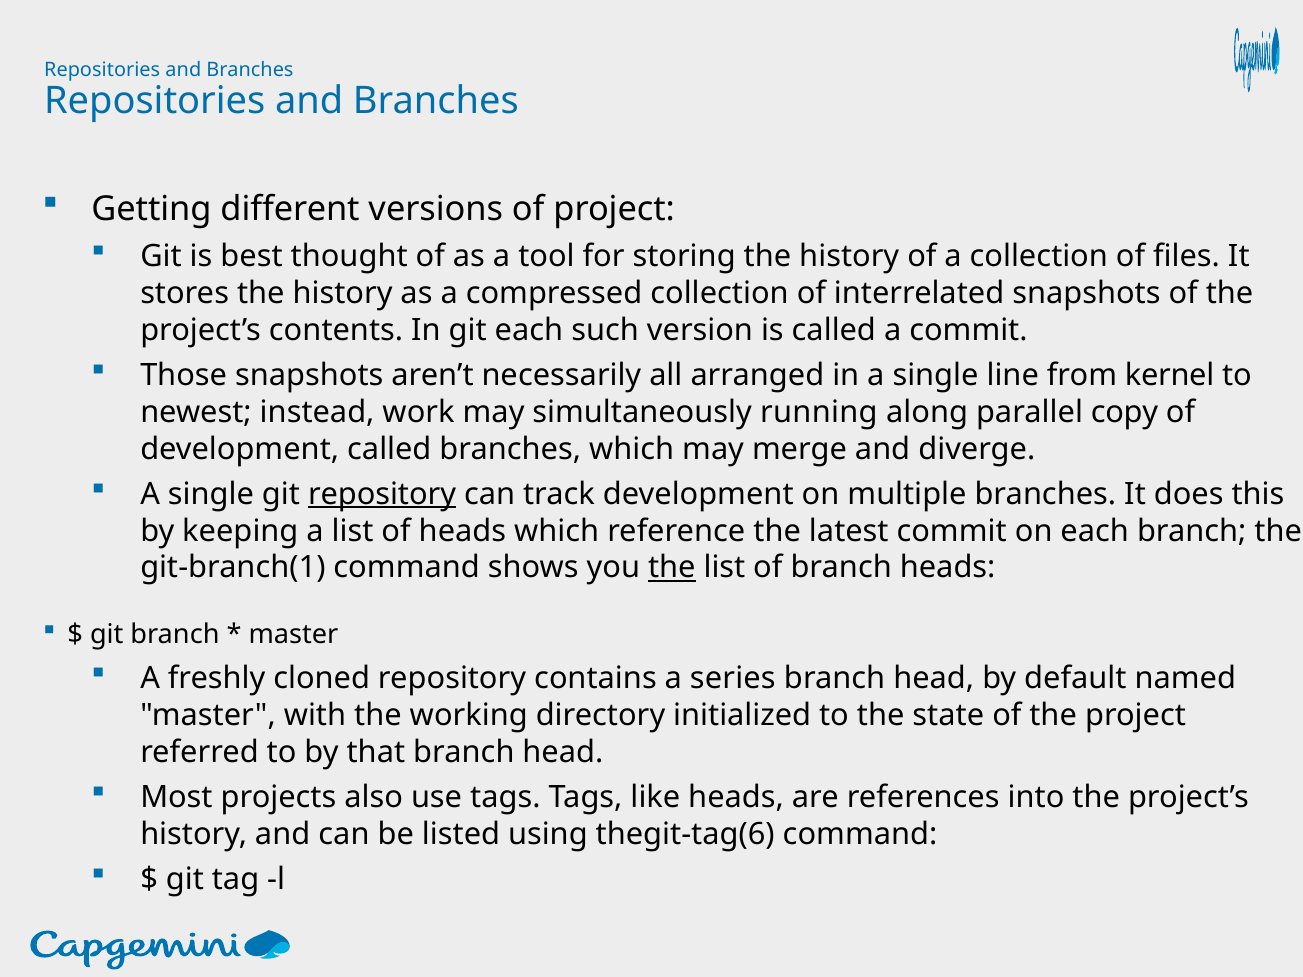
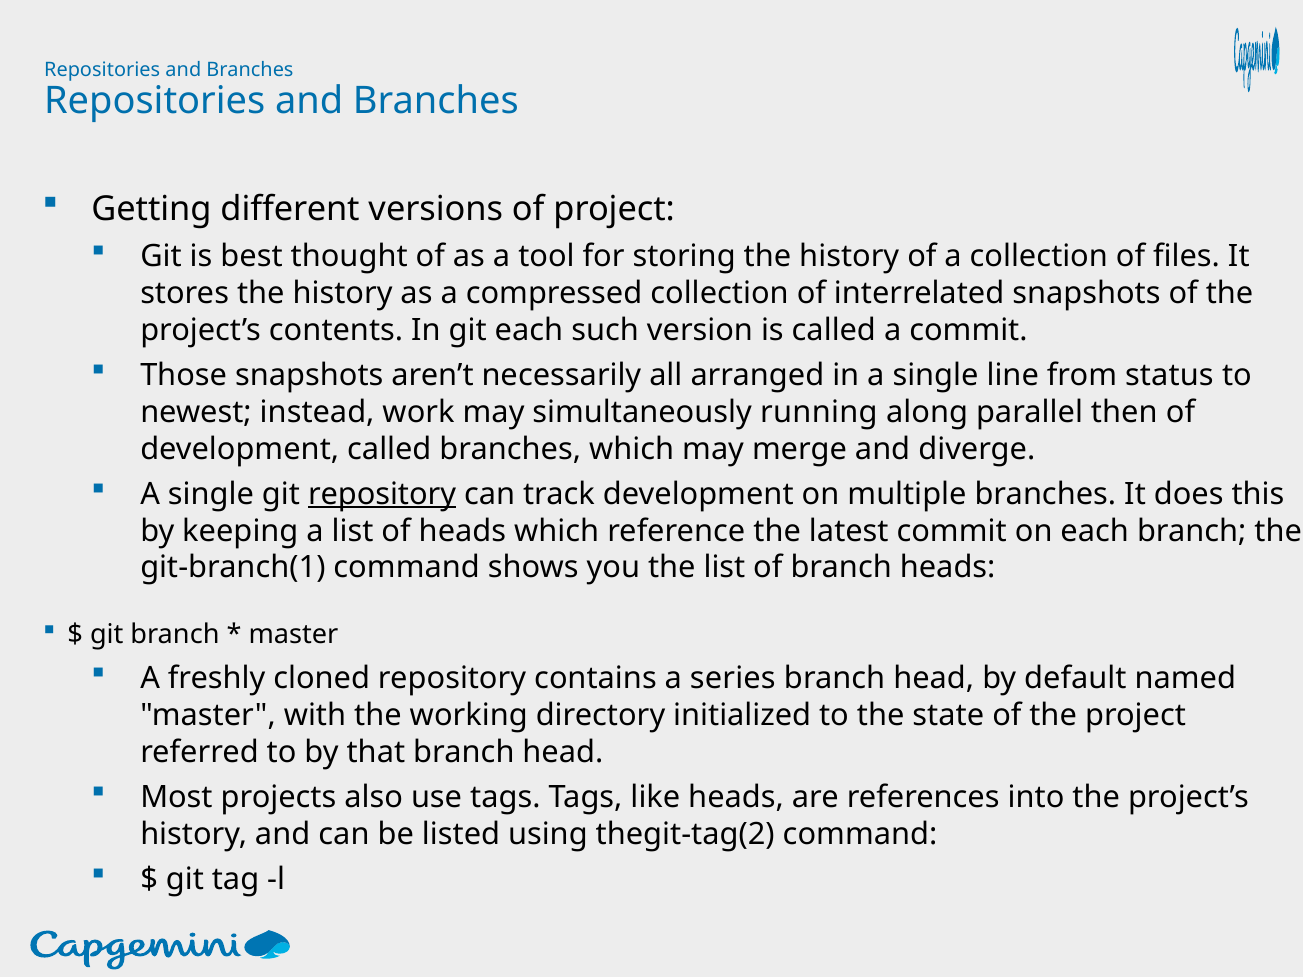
kernel: kernel -> status
copy: copy -> then
the at (672, 568) underline: present -> none
thegit-tag(6: thegit-tag(6 -> thegit-tag(2
